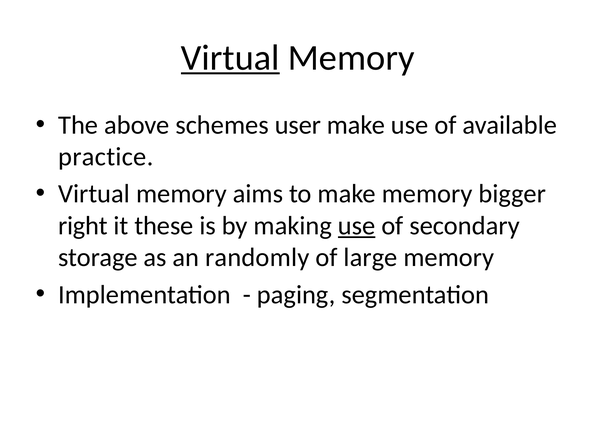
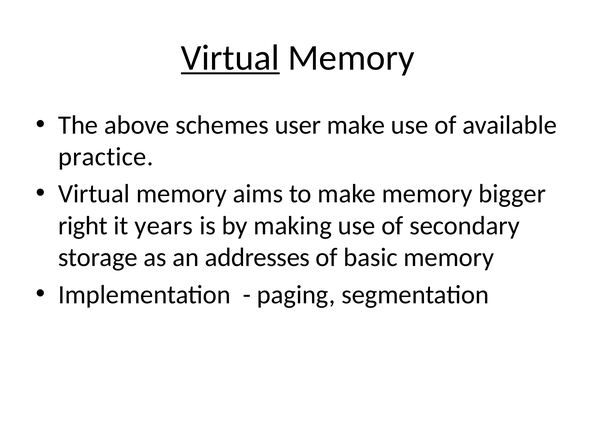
these: these -> years
use at (357, 226) underline: present -> none
randomly: randomly -> addresses
large: large -> basic
